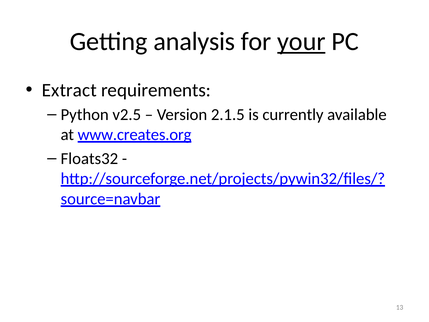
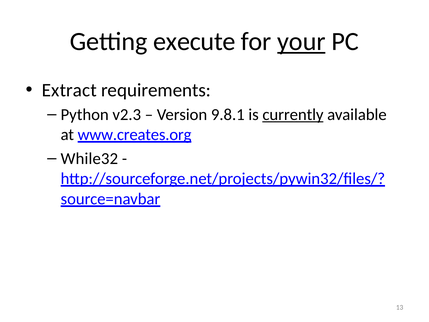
analysis: analysis -> execute
v2.5: v2.5 -> v2.3
2.1.5: 2.1.5 -> 9.8.1
currently underline: none -> present
Floats32: Floats32 -> While32
